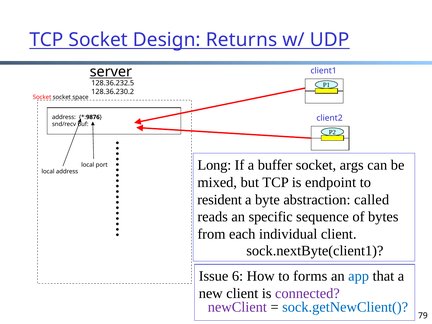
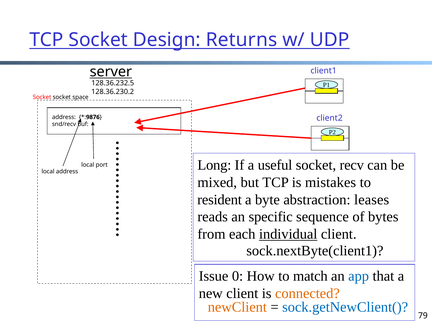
buffer: buffer -> useful
args: args -> recv
endpoint: endpoint -> mistakes
called: called -> leases
individual underline: none -> present
6: 6 -> 0
forms: forms -> match
connected colour: purple -> orange
newClient colour: purple -> orange
